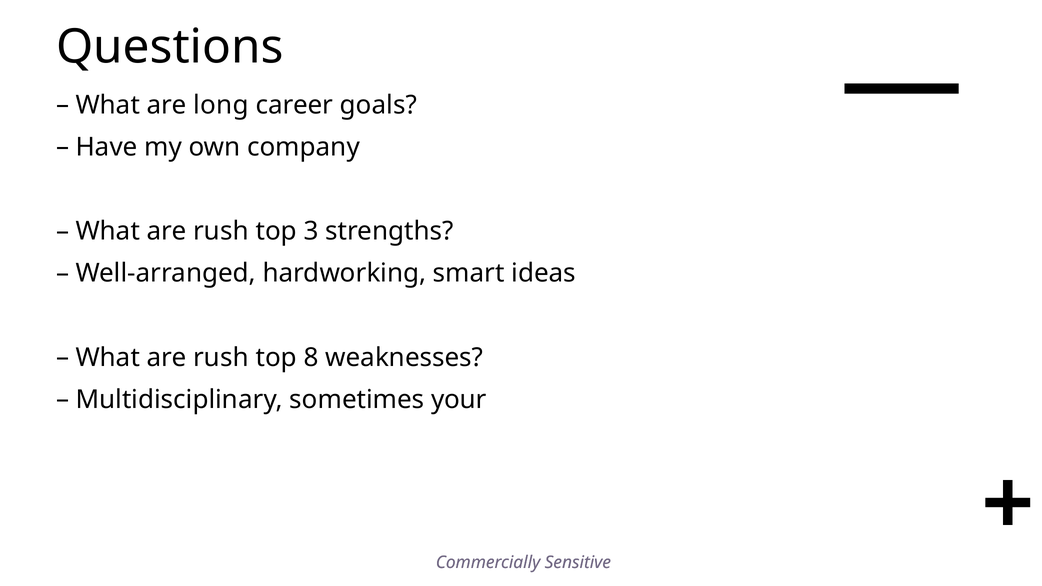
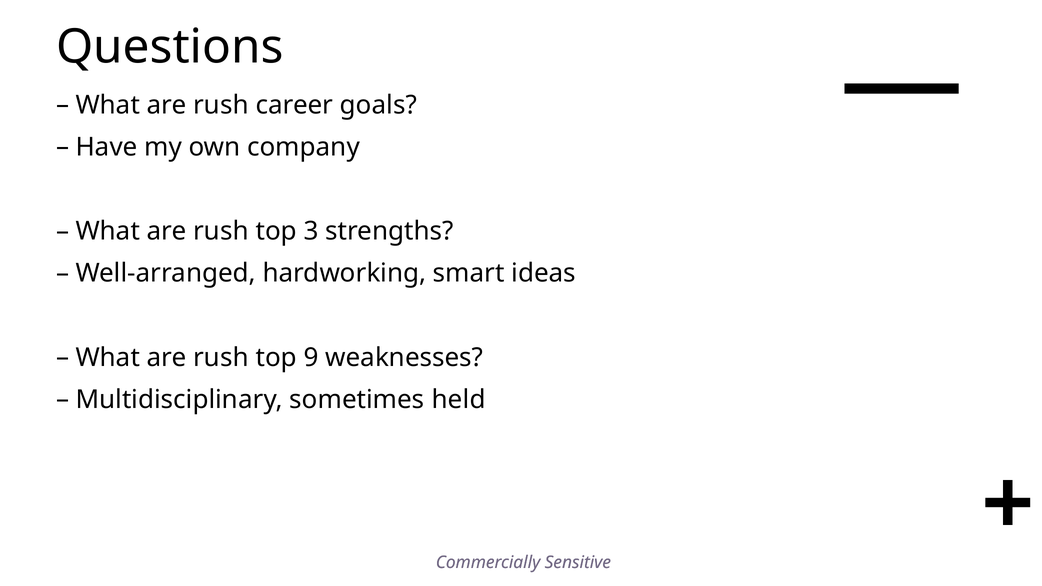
long at (221, 105): long -> rush
8: 8 -> 9
your: your -> held
